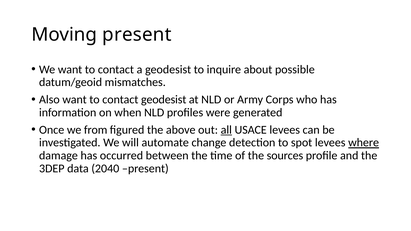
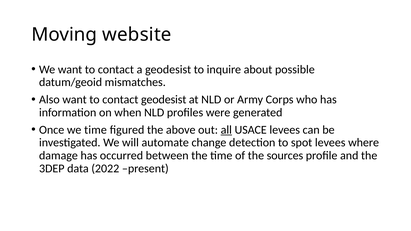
Moving present: present -> website
we from: from -> time
where underline: present -> none
2040: 2040 -> 2022
